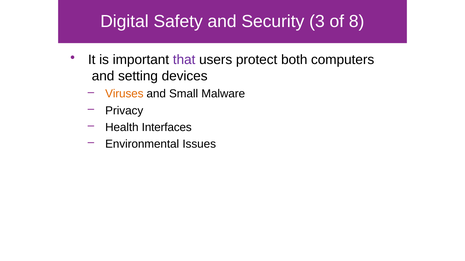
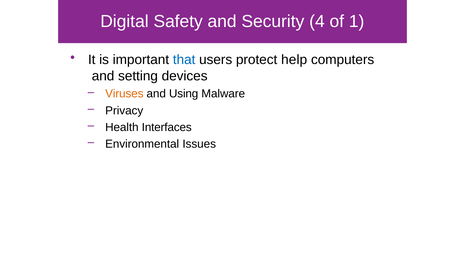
3: 3 -> 4
8: 8 -> 1
that colour: purple -> blue
both: both -> help
Small: Small -> Using
